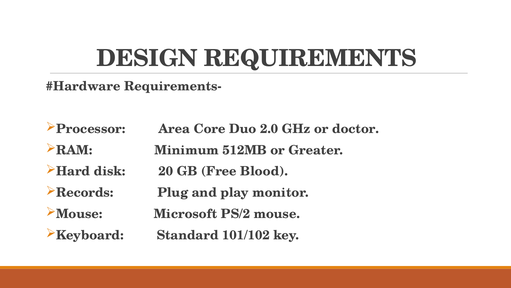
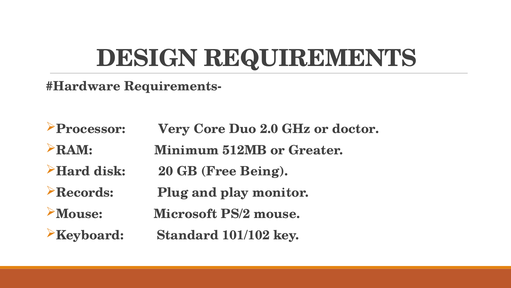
Area: Area -> Very
Blood: Blood -> Being
